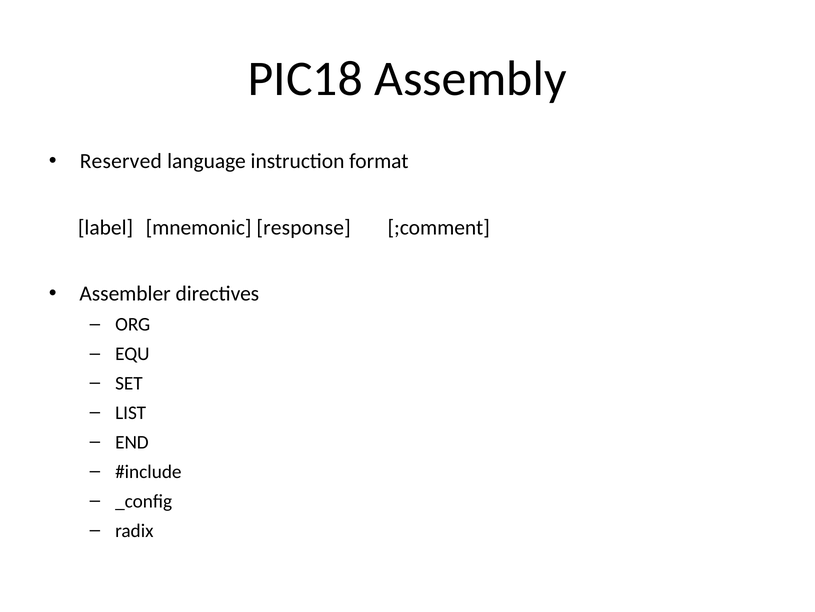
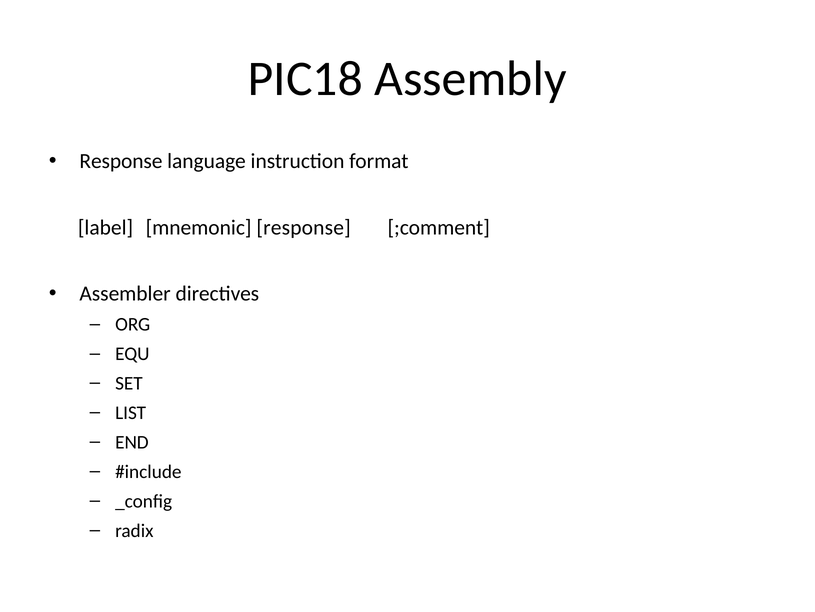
Reserved at (121, 161): Reserved -> Response
